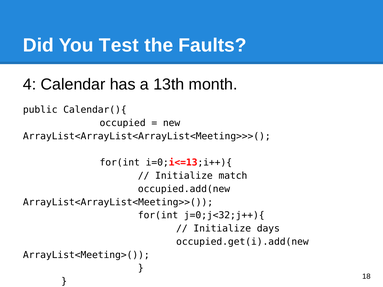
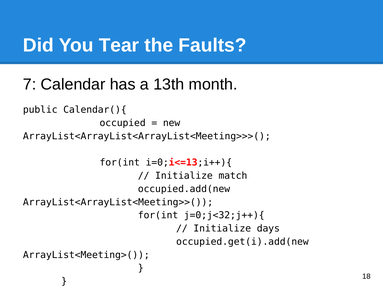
Test: Test -> Tear
4: 4 -> 7
